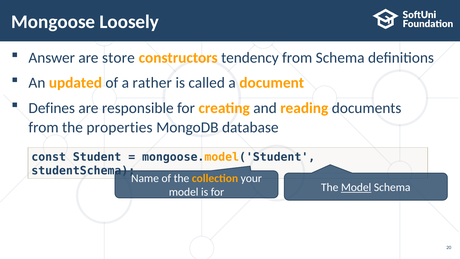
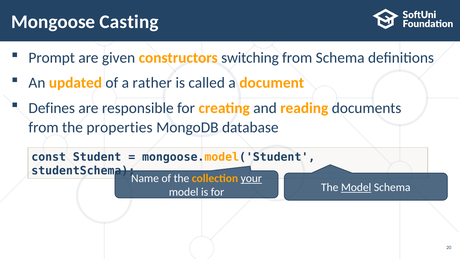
Loosely: Loosely -> Casting
Answer: Answer -> Prompt
store: store -> given
tendency: tendency -> switching
your underline: none -> present
